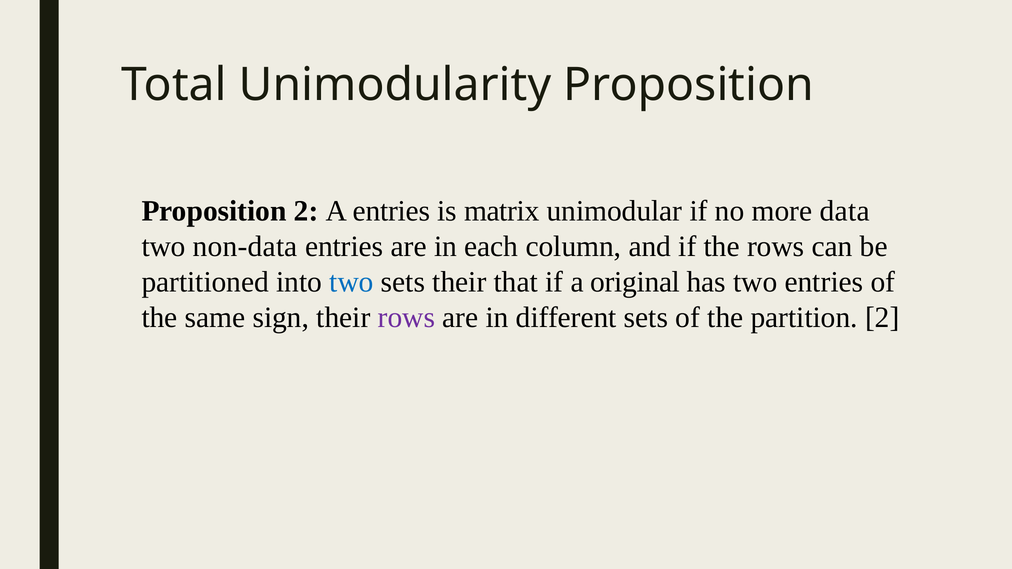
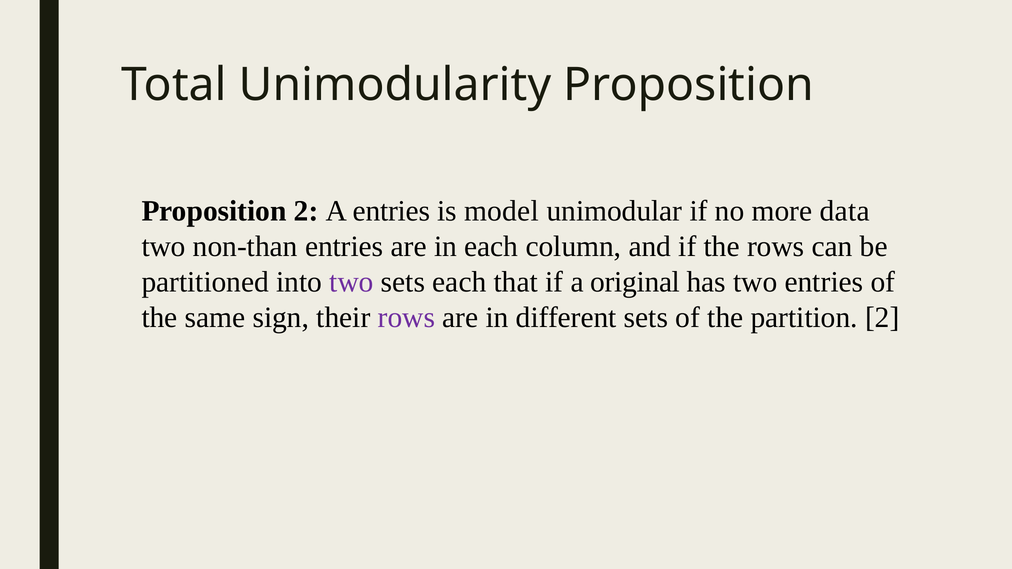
matrix: matrix -> model
non-data: non-data -> non-than
two at (352, 282) colour: blue -> purple
sets their: their -> each
